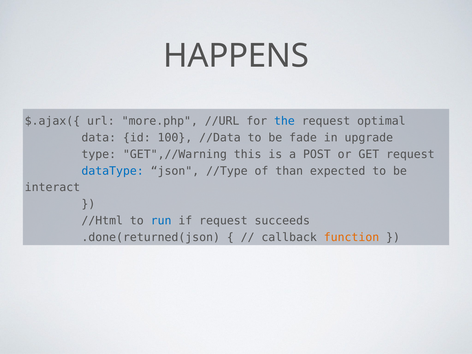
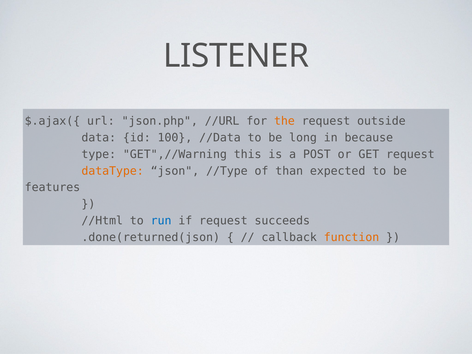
HAPPENS: HAPPENS -> LISTENER
more.php: more.php -> json.php
the colour: blue -> orange
optimal: optimal -> outside
fade: fade -> long
upgrade: upgrade -> because
dataType colour: blue -> orange
interact: interact -> features
